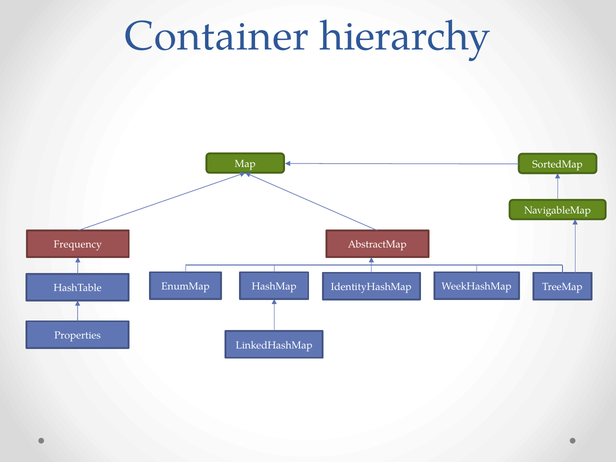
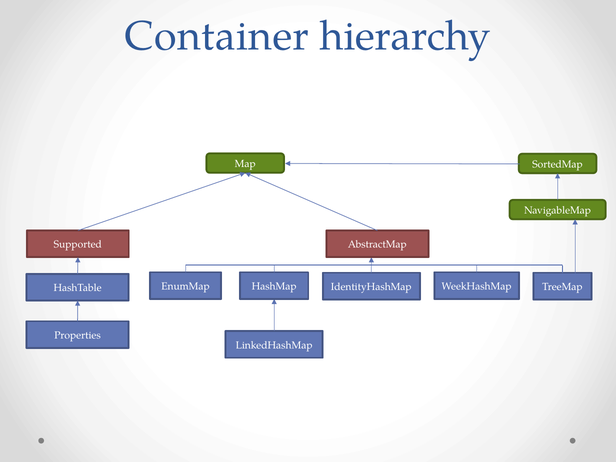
Frequency: Frequency -> Supported
